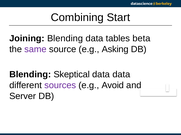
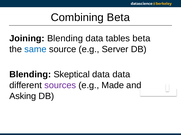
Combining Start: Start -> Beta
same colour: purple -> blue
Asking: Asking -> Server
Avoid: Avoid -> Made
Server: Server -> Asking
